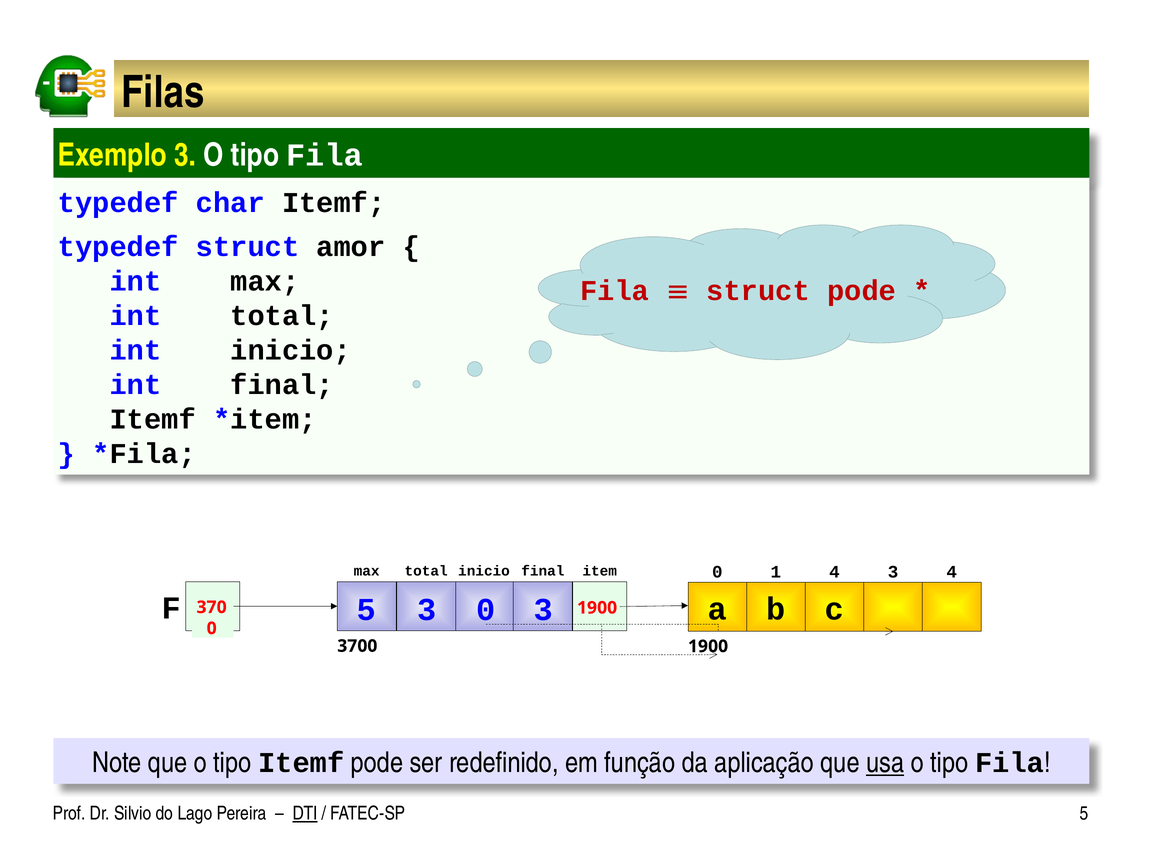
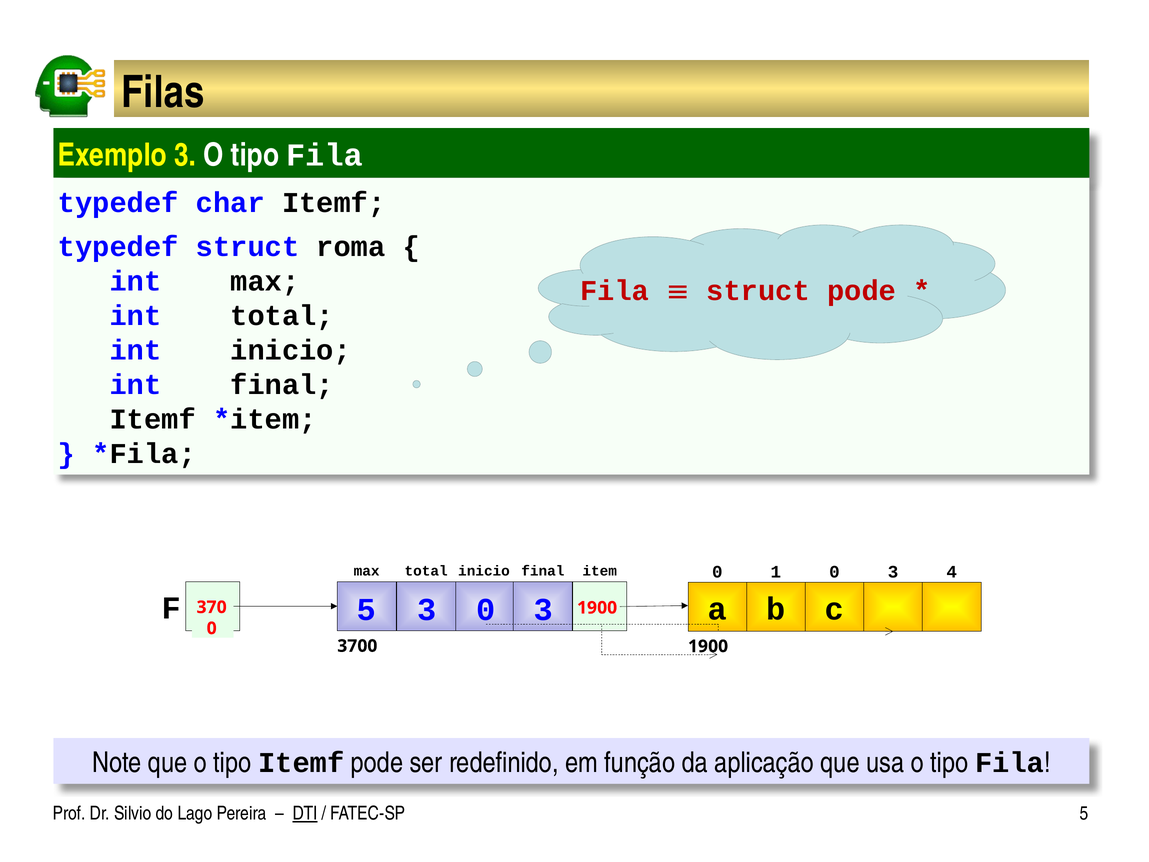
amor: amor -> roma
1 4: 4 -> 0
usa underline: present -> none
